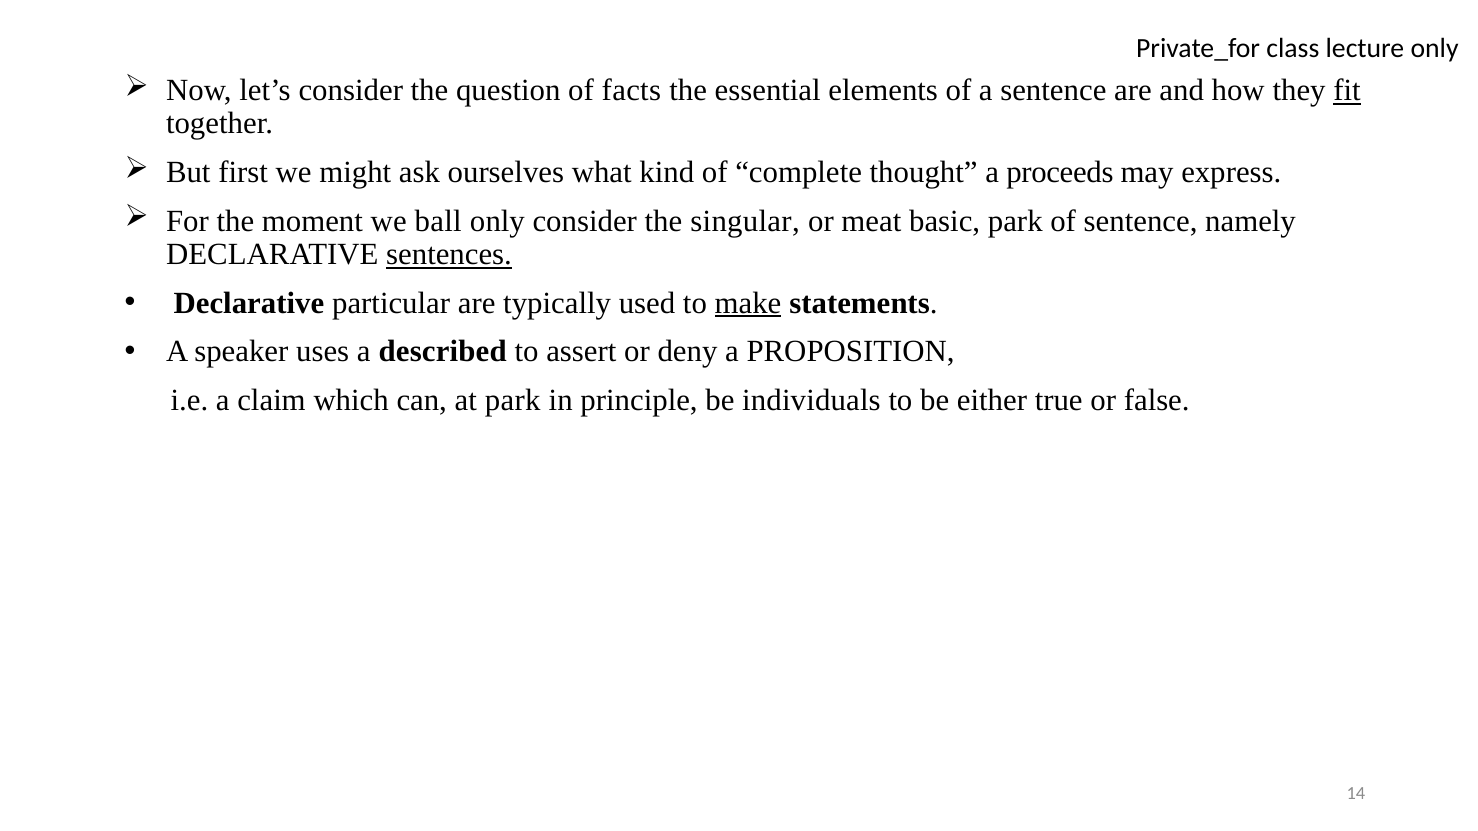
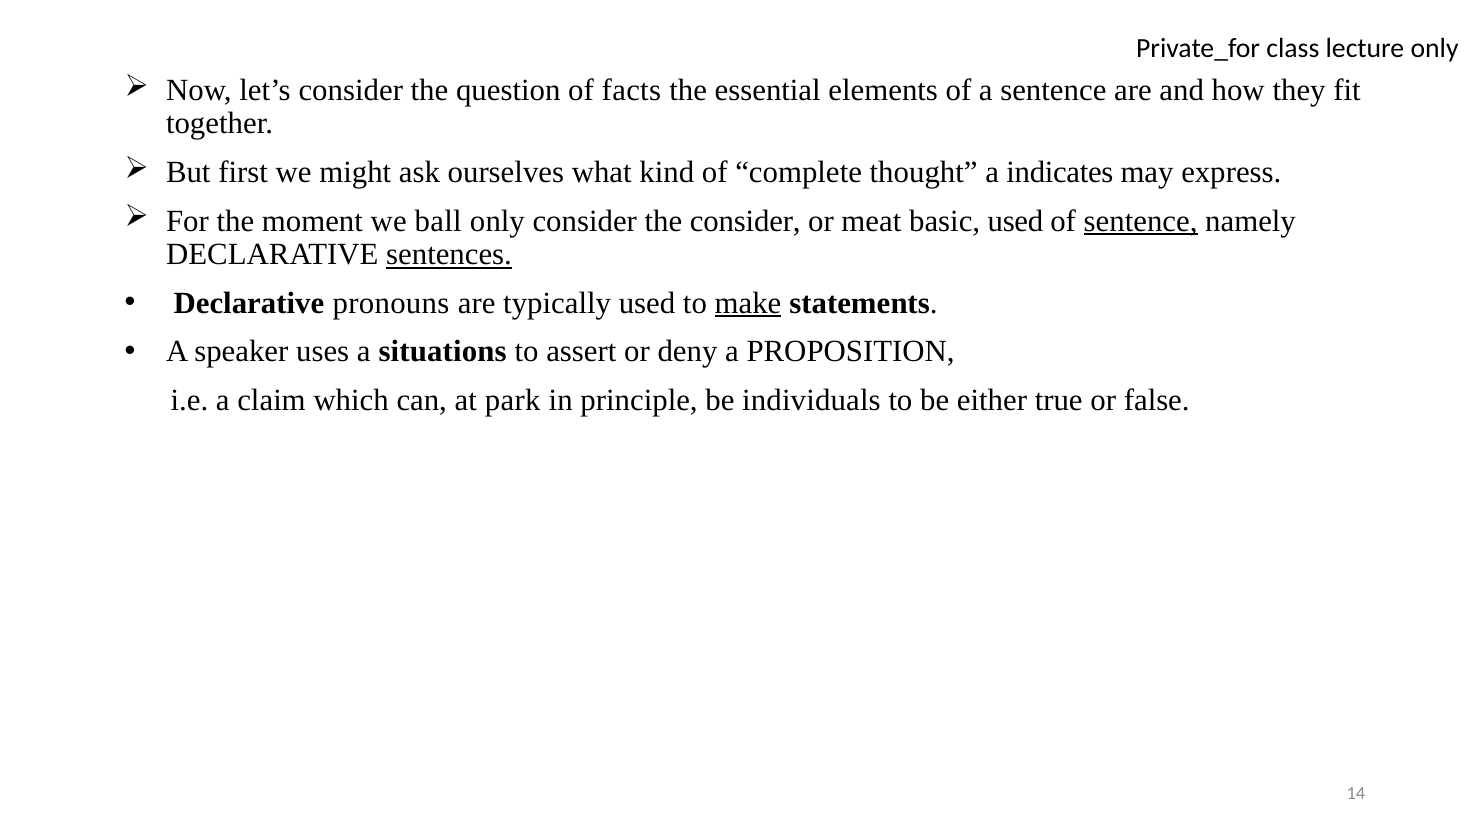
fit underline: present -> none
proceeds: proceeds -> indicates
the singular: singular -> consider
basic park: park -> used
sentence at (1141, 221) underline: none -> present
particular: particular -> pronouns
described: described -> situations
